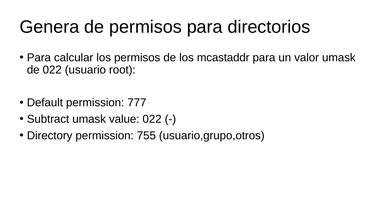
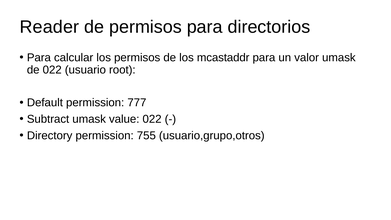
Genera: Genera -> Reader
